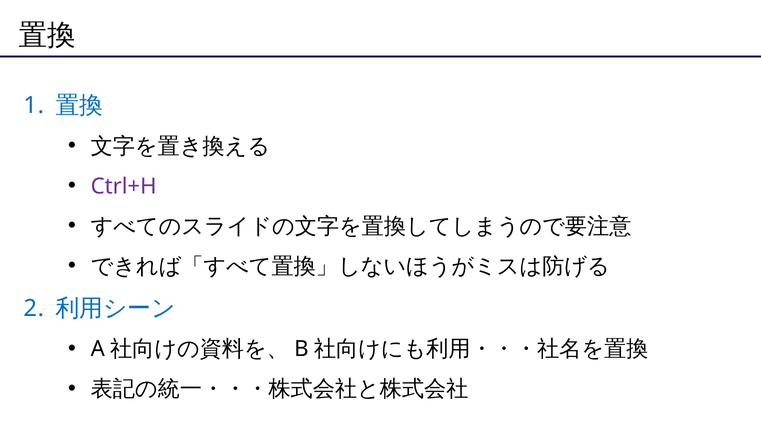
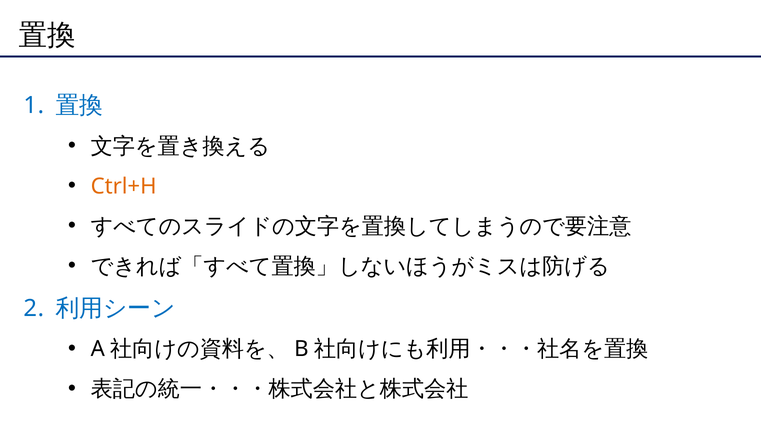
Ctrl+H colour: purple -> orange
